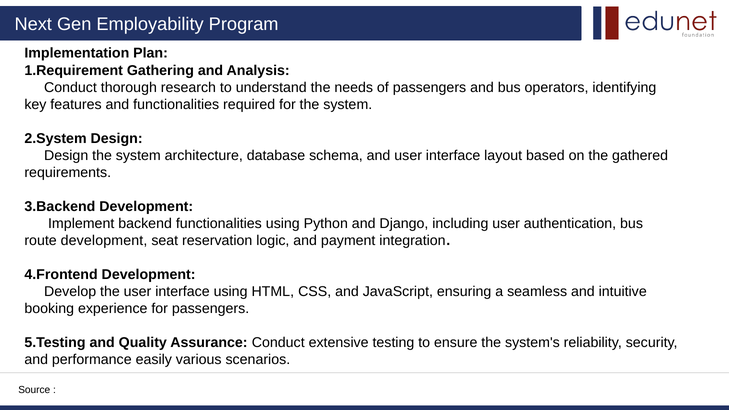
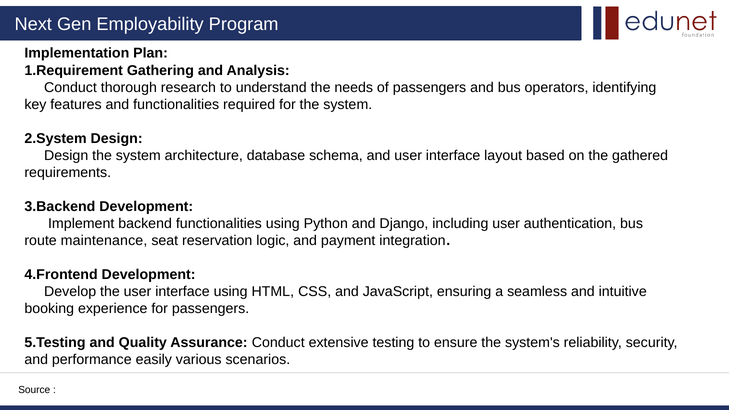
route development: development -> maintenance
